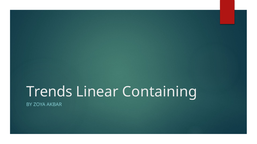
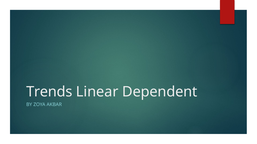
Containing: Containing -> Dependent
